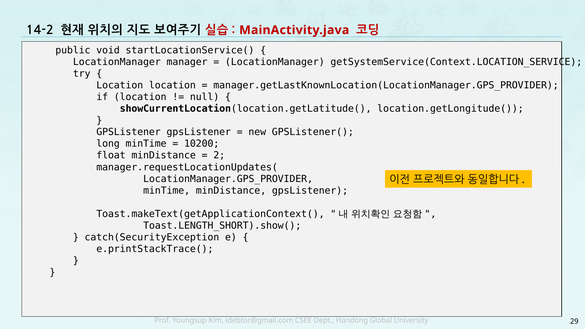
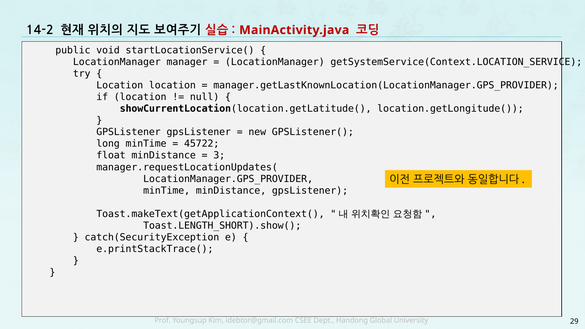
10200: 10200 -> 45722
2: 2 -> 3
